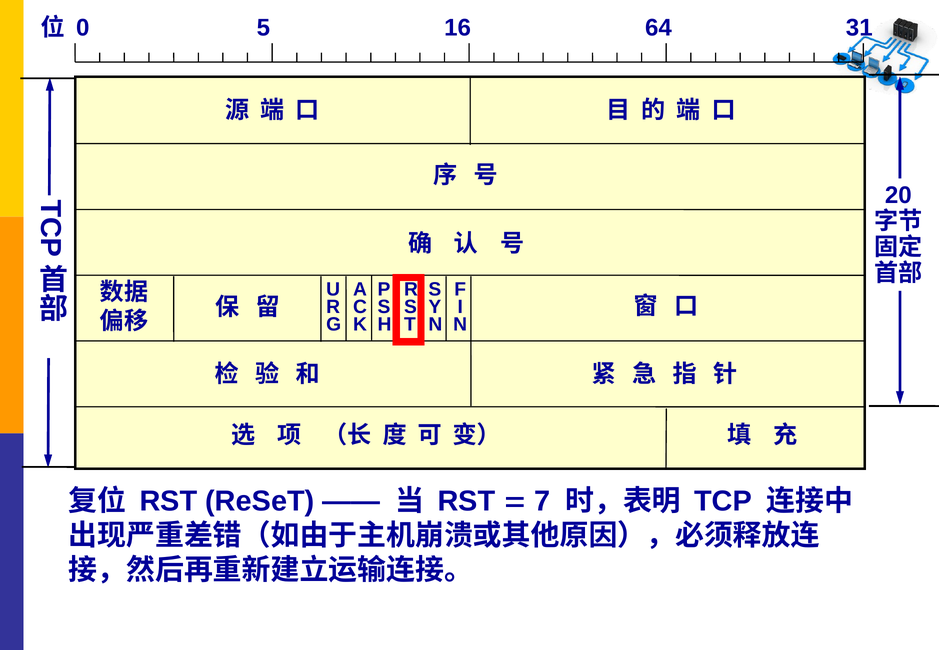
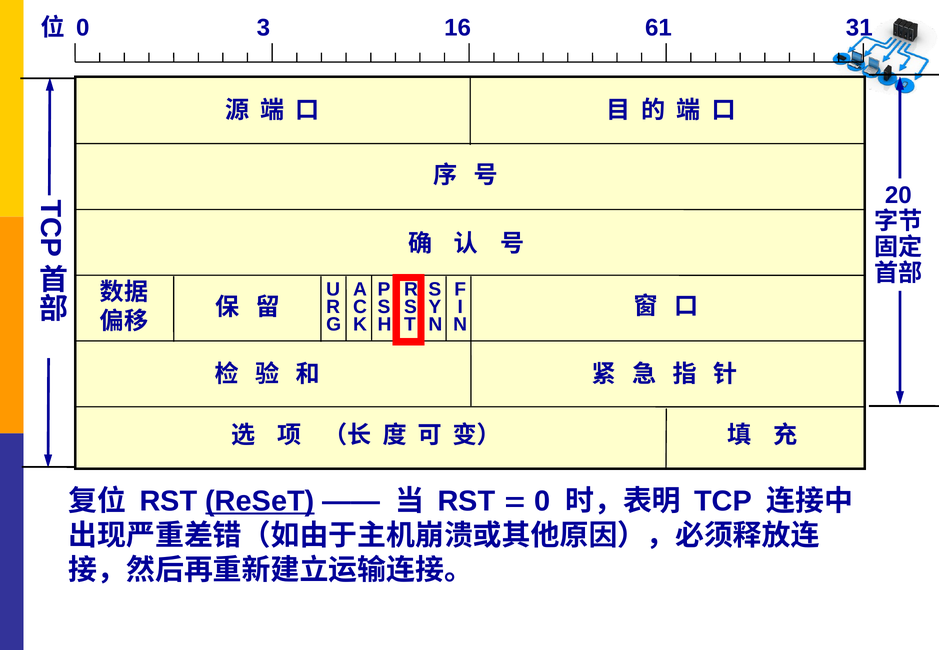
5: 5 -> 3
64: 64 -> 61
ReSeT underline: none -> present
7 at (542, 501): 7 -> 0
